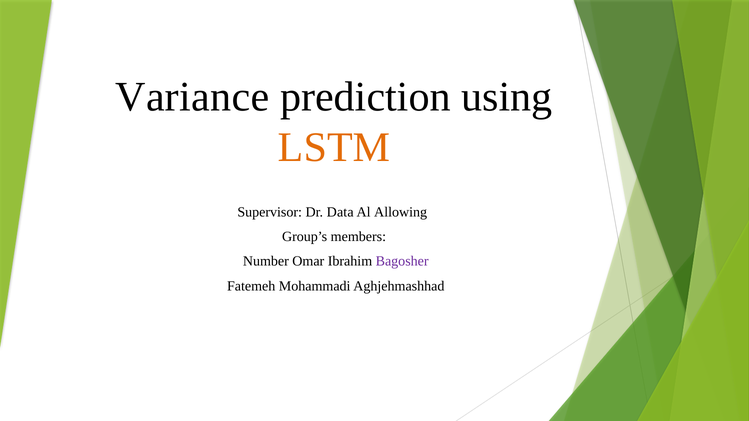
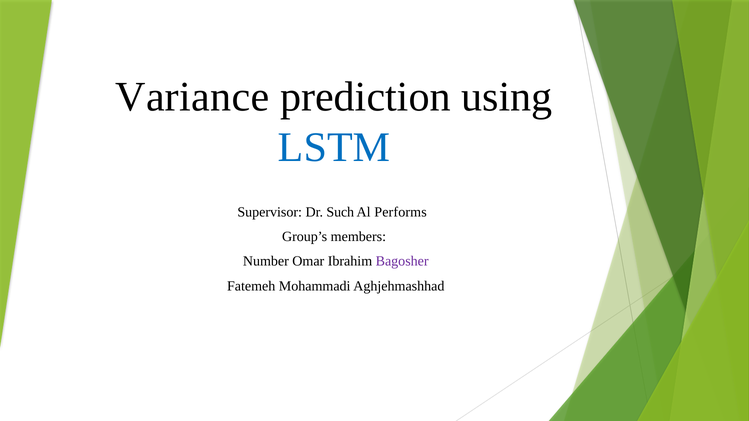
LSTM colour: orange -> blue
Data: Data -> Such
Allowing: Allowing -> Performs
